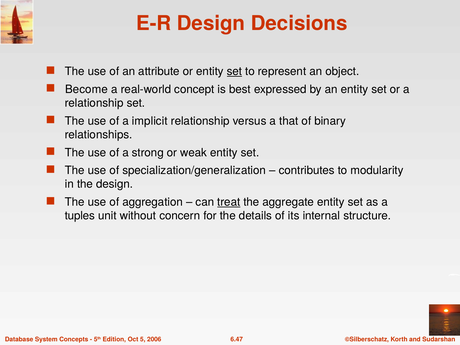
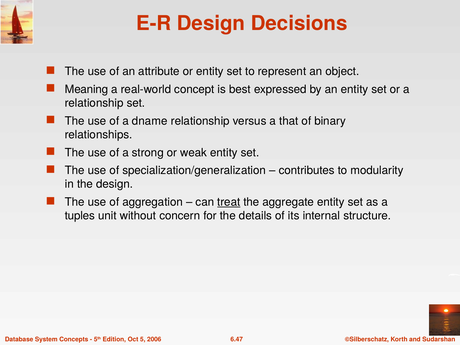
set at (234, 71) underline: present -> none
Become: Become -> Meaning
implicit: implicit -> dname
